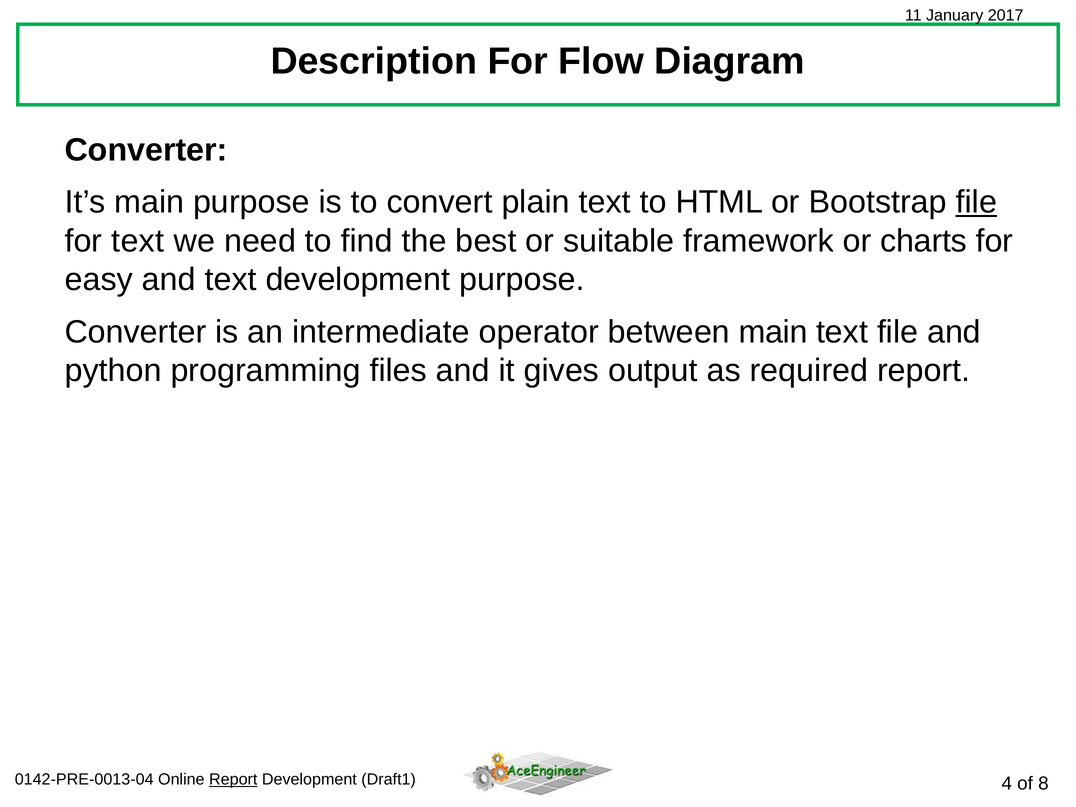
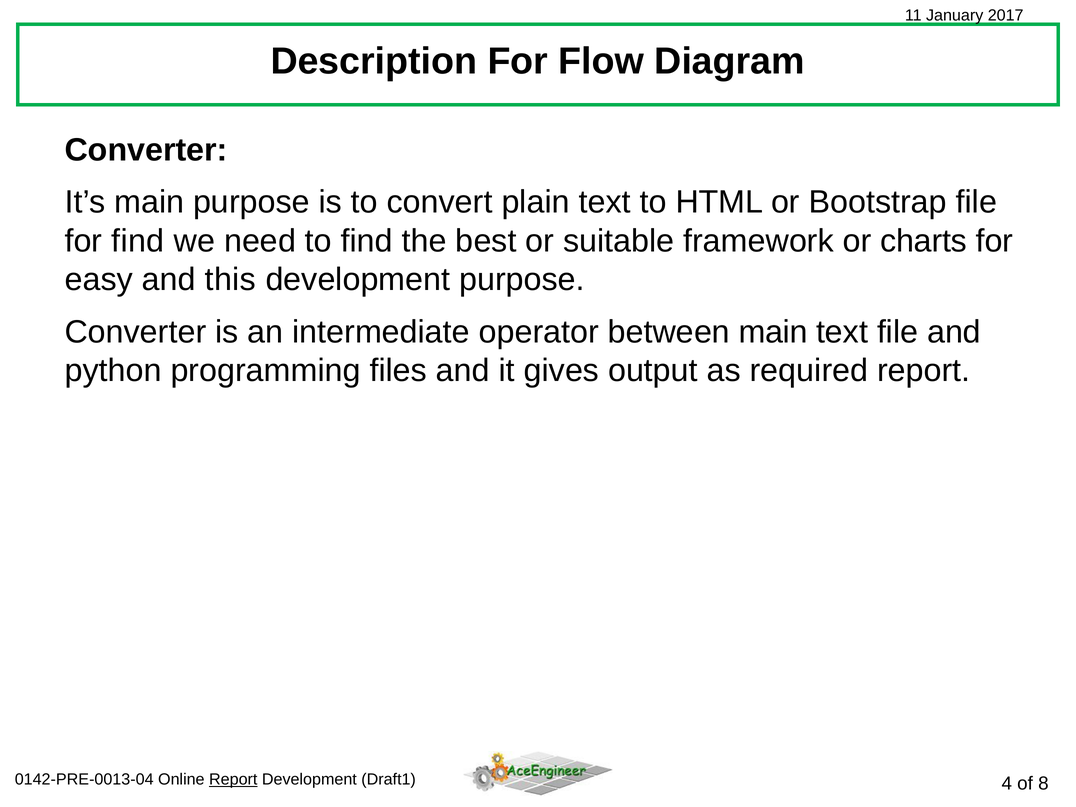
file at (976, 202) underline: present -> none
for text: text -> find
and text: text -> this
